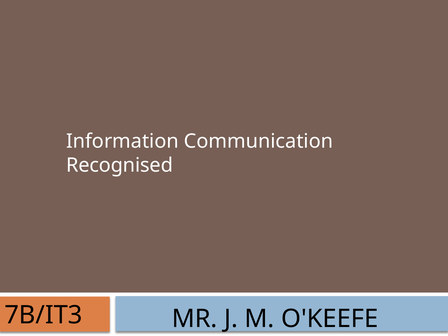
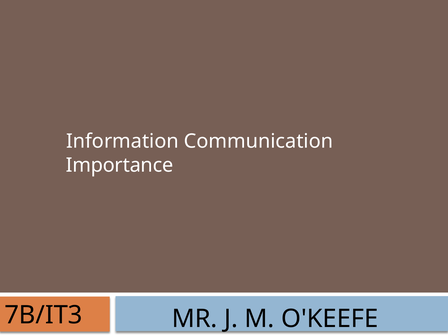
Recognised: Recognised -> Importance
